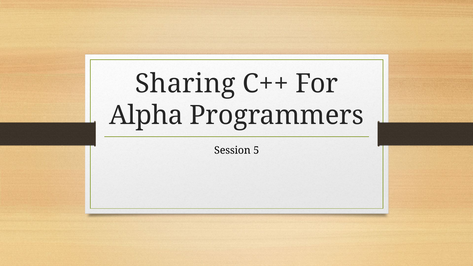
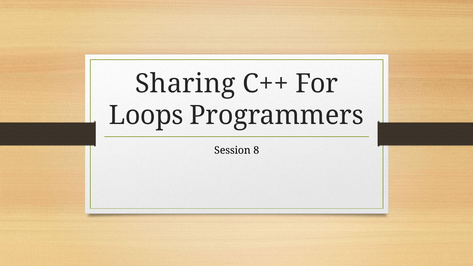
Alpha: Alpha -> Loops
5: 5 -> 8
